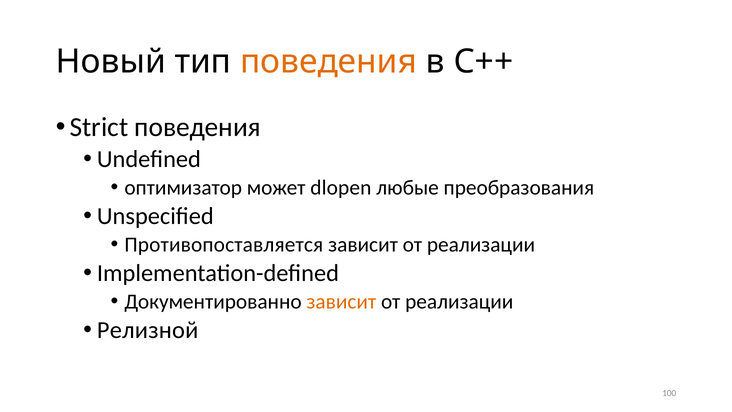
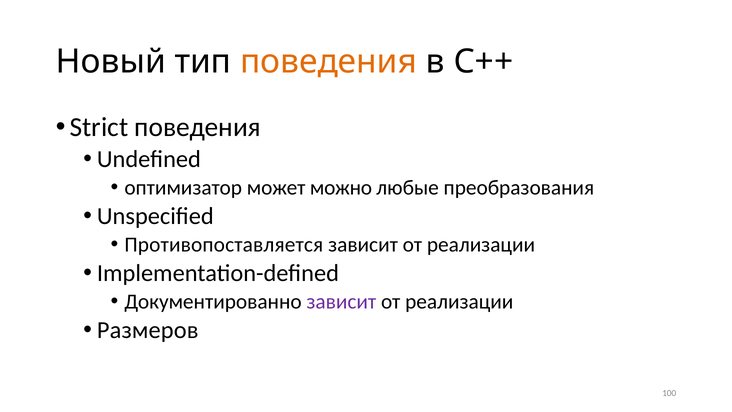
dlopen: dlopen -> можно
зависит at (341, 301) colour: orange -> purple
Релизной: Релизной -> Размеров
